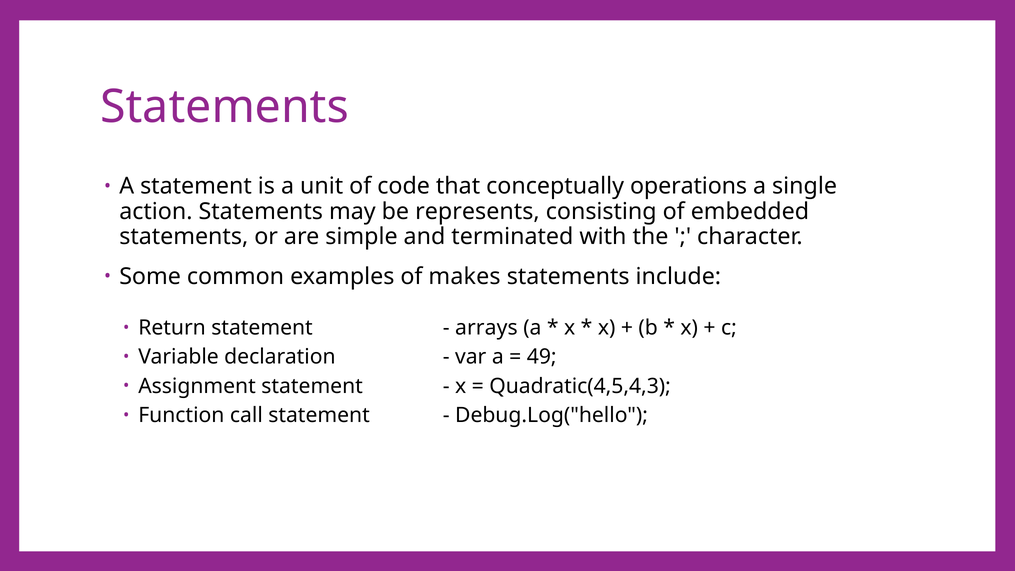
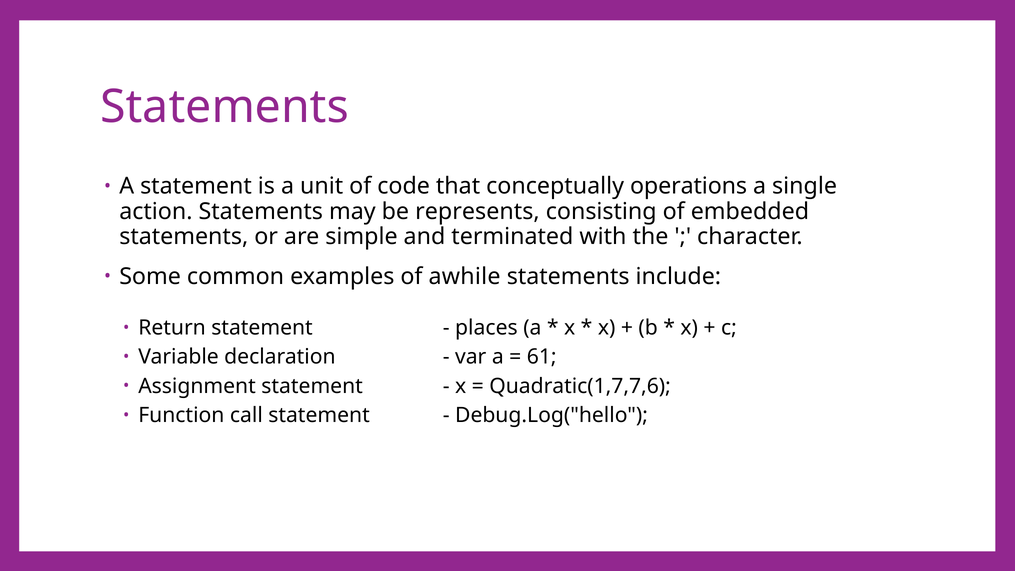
makes: makes -> awhile
arrays: arrays -> places
49: 49 -> 61
Quadratic(4,5,4,3: Quadratic(4,5,4,3 -> Quadratic(1,7,7,6
